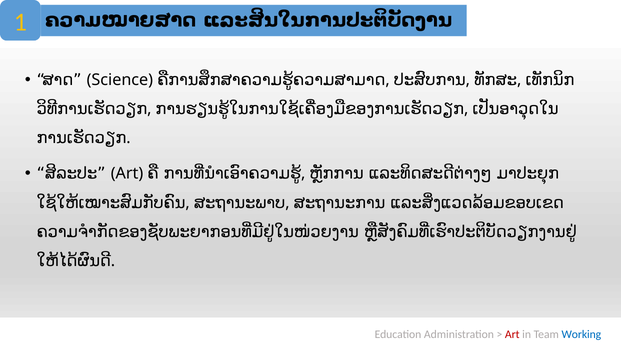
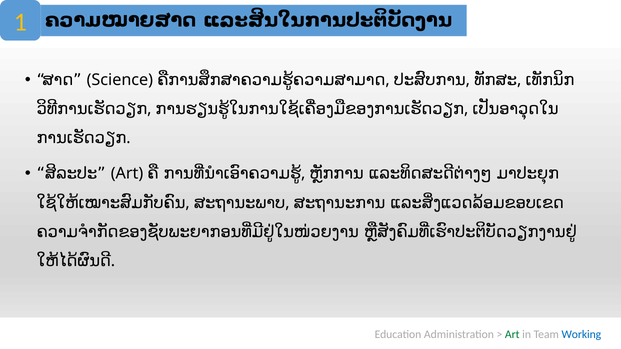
Art at (512, 335) colour: red -> green
